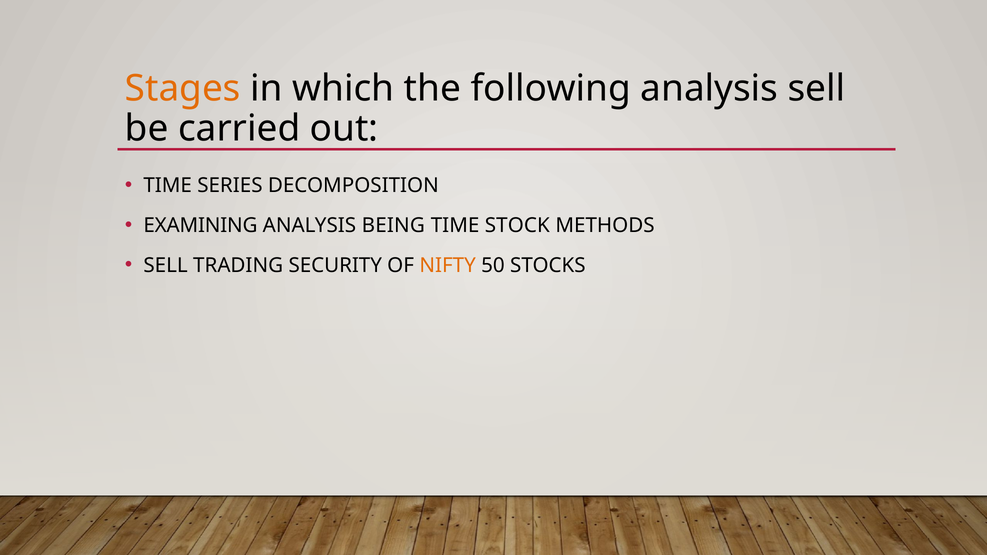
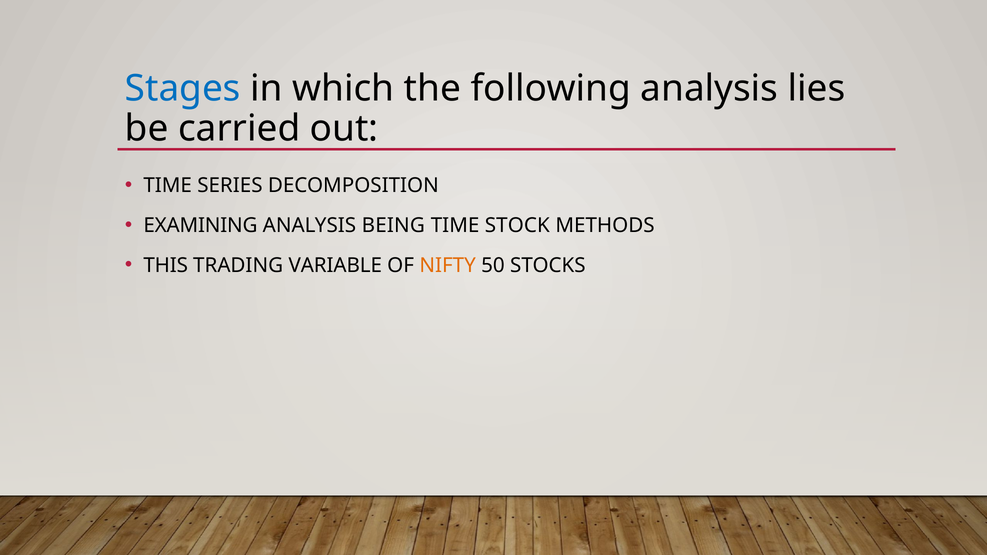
Stages colour: orange -> blue
analysis sell: sell -> lies
SELL at (166, 265): SELL -> THIS
SECURITY: SECURITY -> VARIABLE
